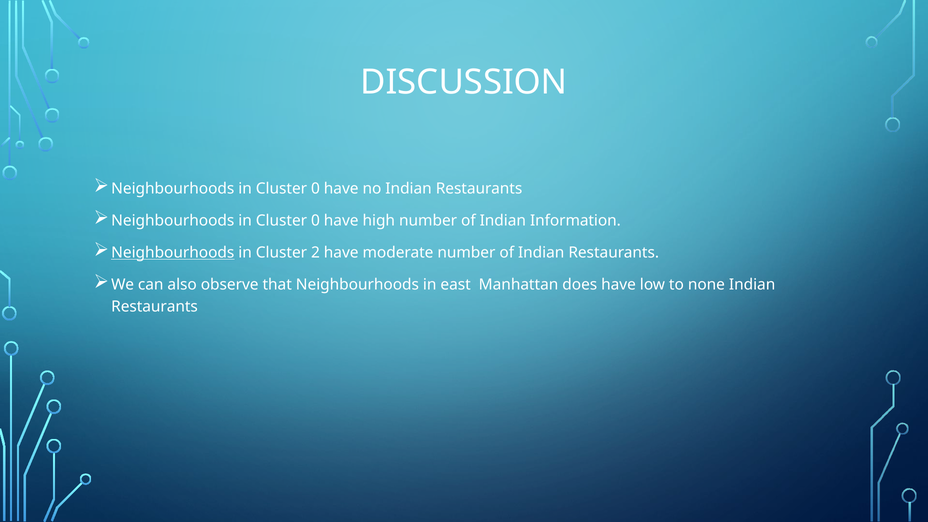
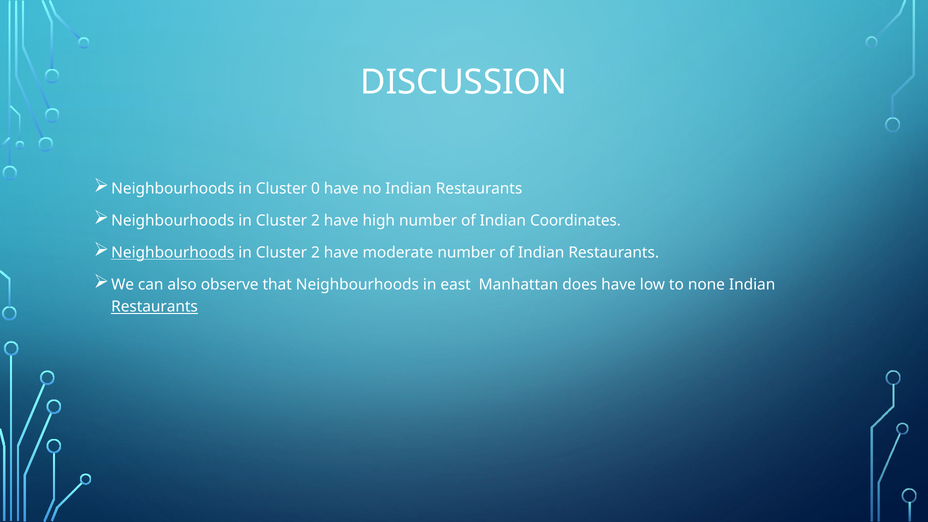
0 at (315, 221): 0 -> 2
Information: Information -> Coordinates
Restaurants at (155, 307) underline: none -> present
